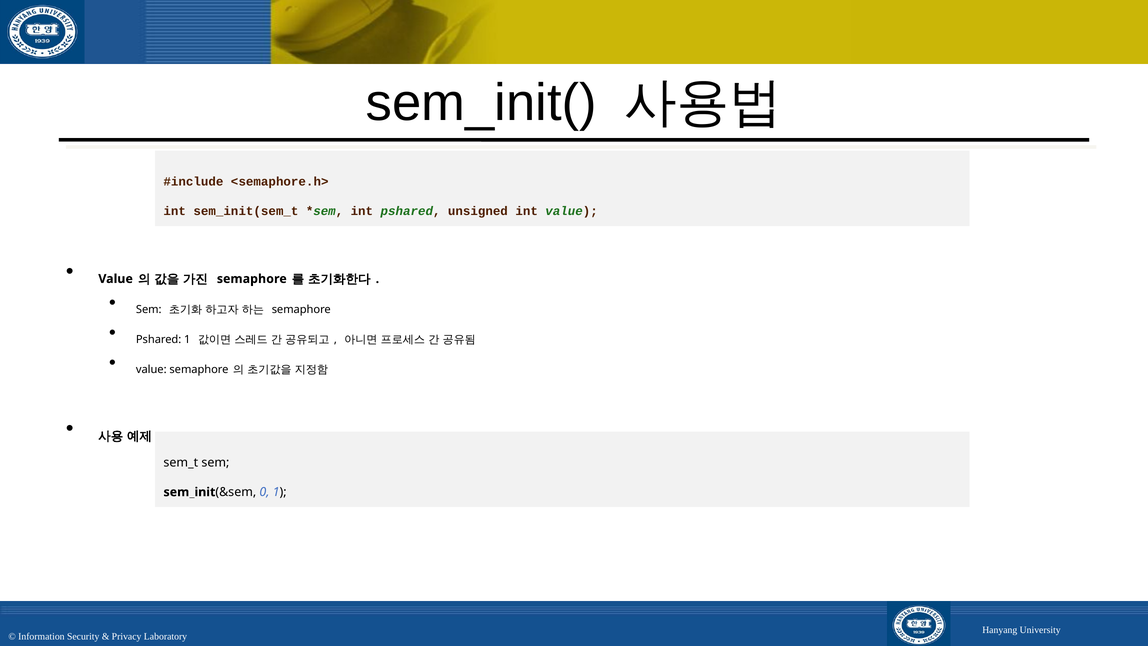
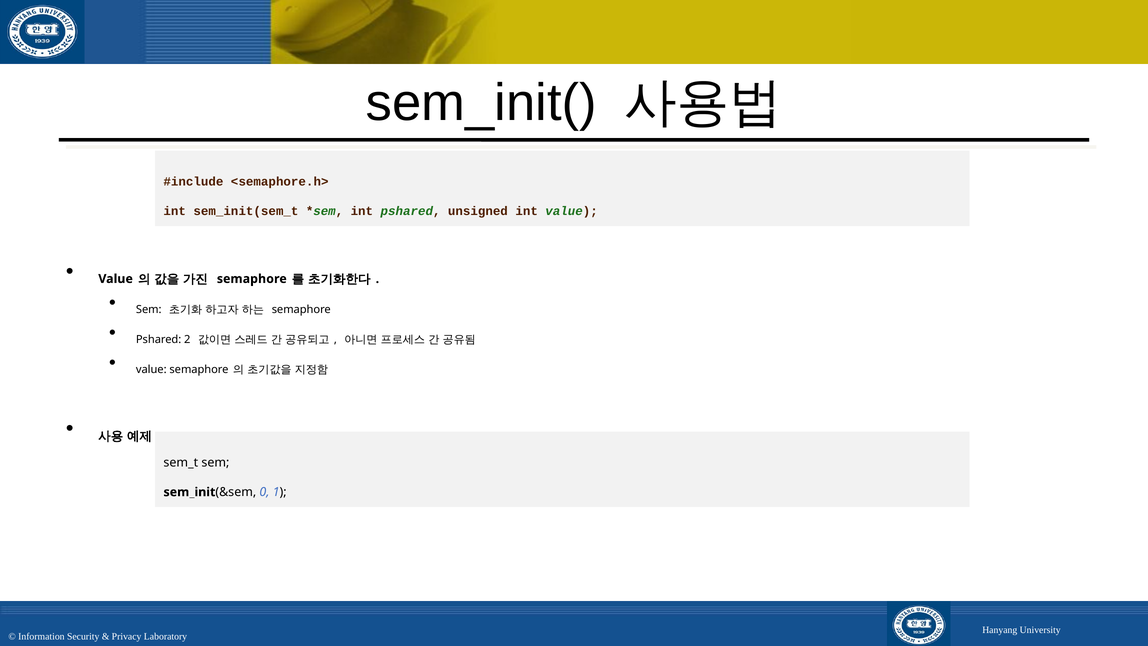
Pshared 1: 1 -> 2
